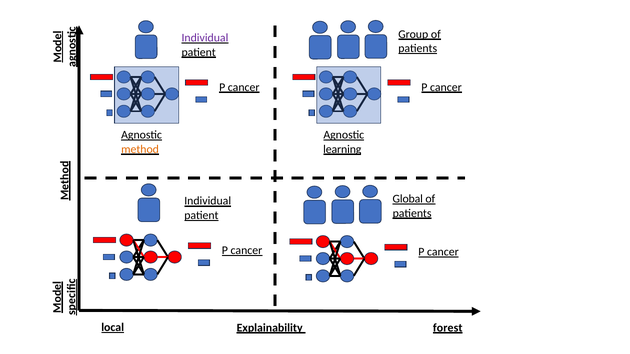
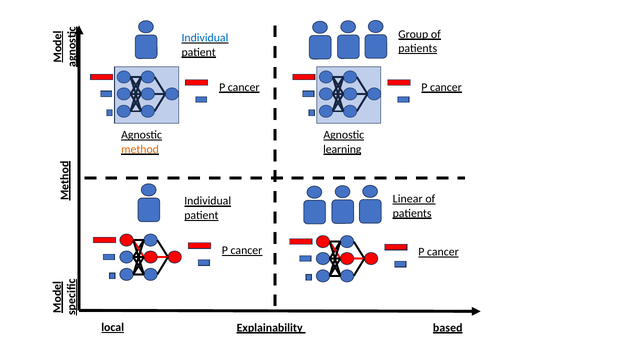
Individual at (205, 38) colour: purple -> blue
Global: Global -> Linear
forest: forest -> based
